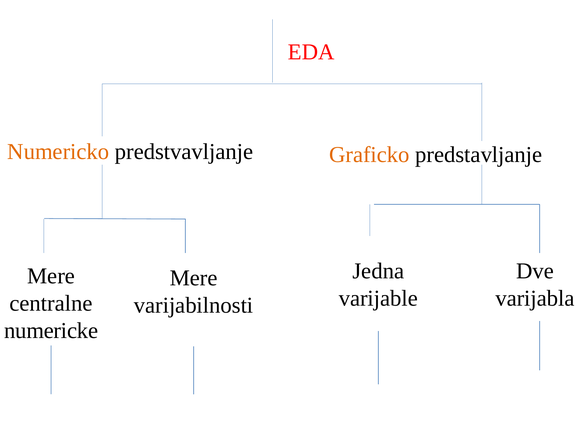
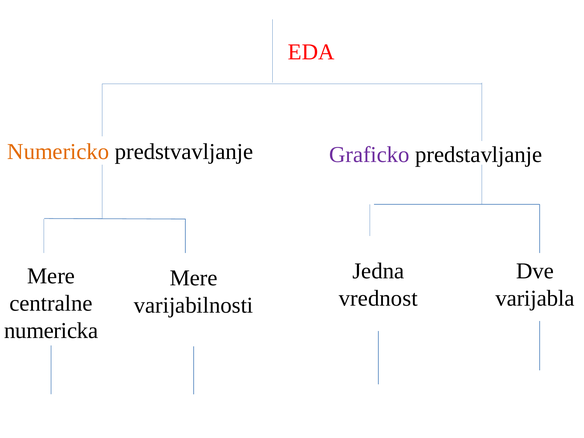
Graficko colour: orange -> purple
varijable: varijable -> vrednost
numericke: numericke -> numericka
